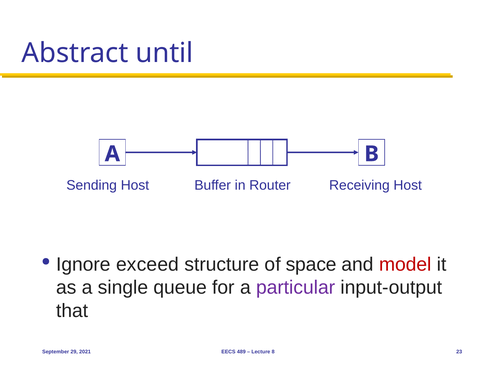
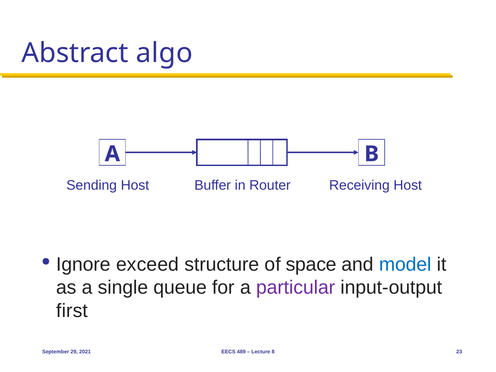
until: until -> algo
model colour: red -> blue
that: that -> first
